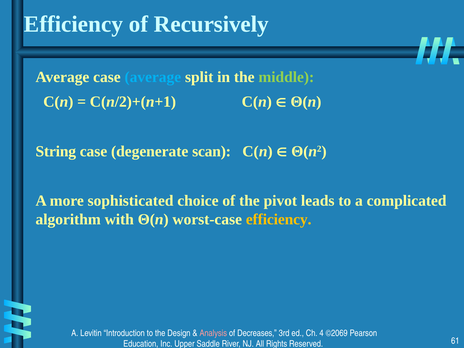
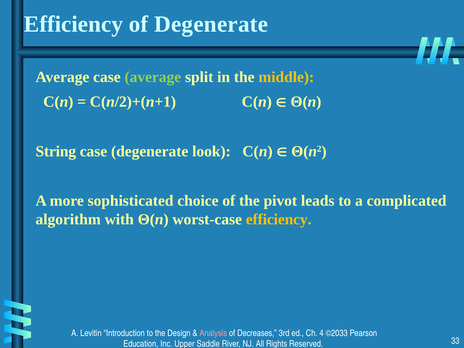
of Recursively: Recursively -> Degenerate
average at (153, 77) colour: light blue -> light green
middle colour: light green -> yellow
scan: scan -> look
©2069: ©2069 -> ©2033
61: 61 -> 33
